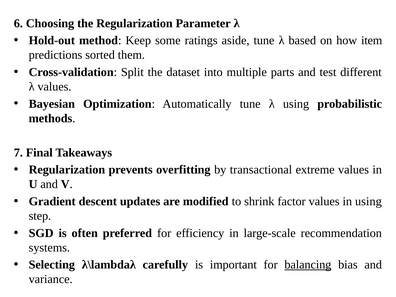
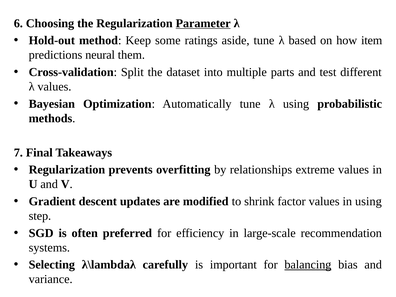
Parameter underline: none -> present
sorted: sorted -> neural
transactional: transactional -> relationships
